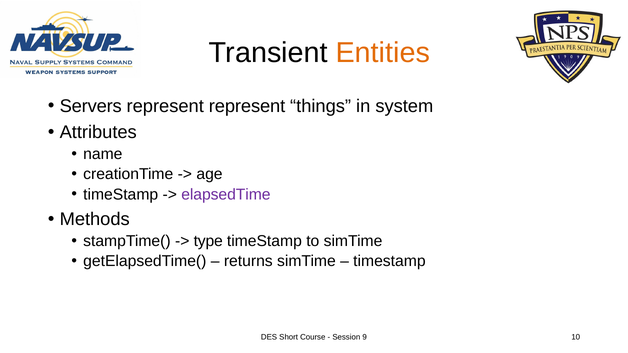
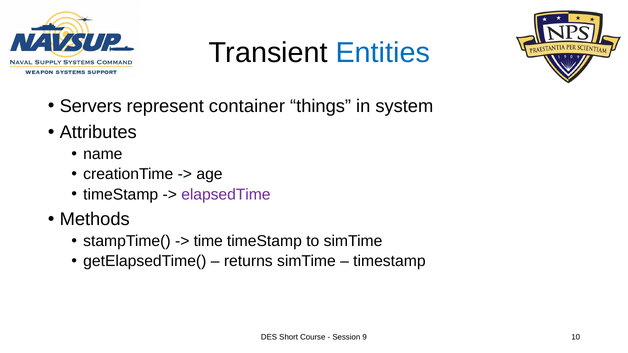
Entities colour: orange -> blue
represent represent: represent -> container
type: type -> time
